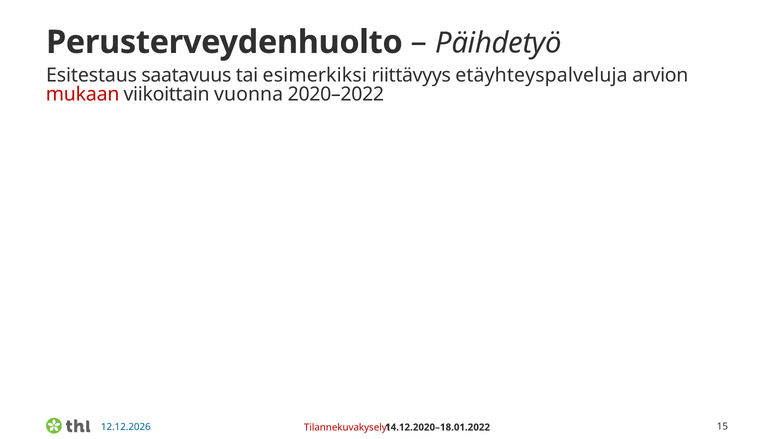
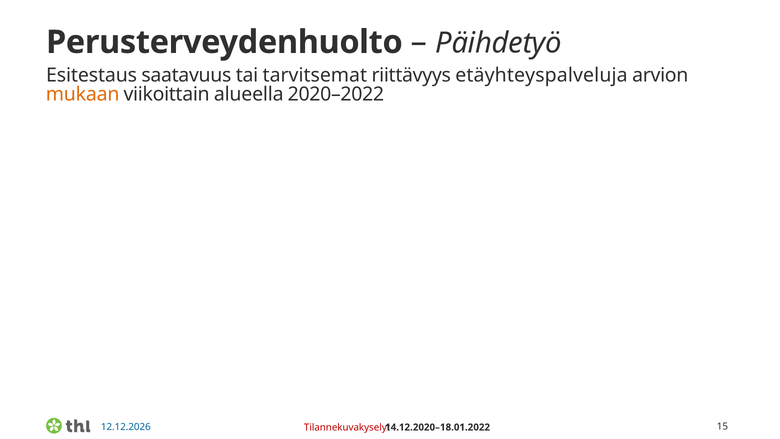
esimerkiksi: esimerkiksi -> tarvitsemat
mukaan colour: red -> orange
vuonna: vuonna -> alueella
